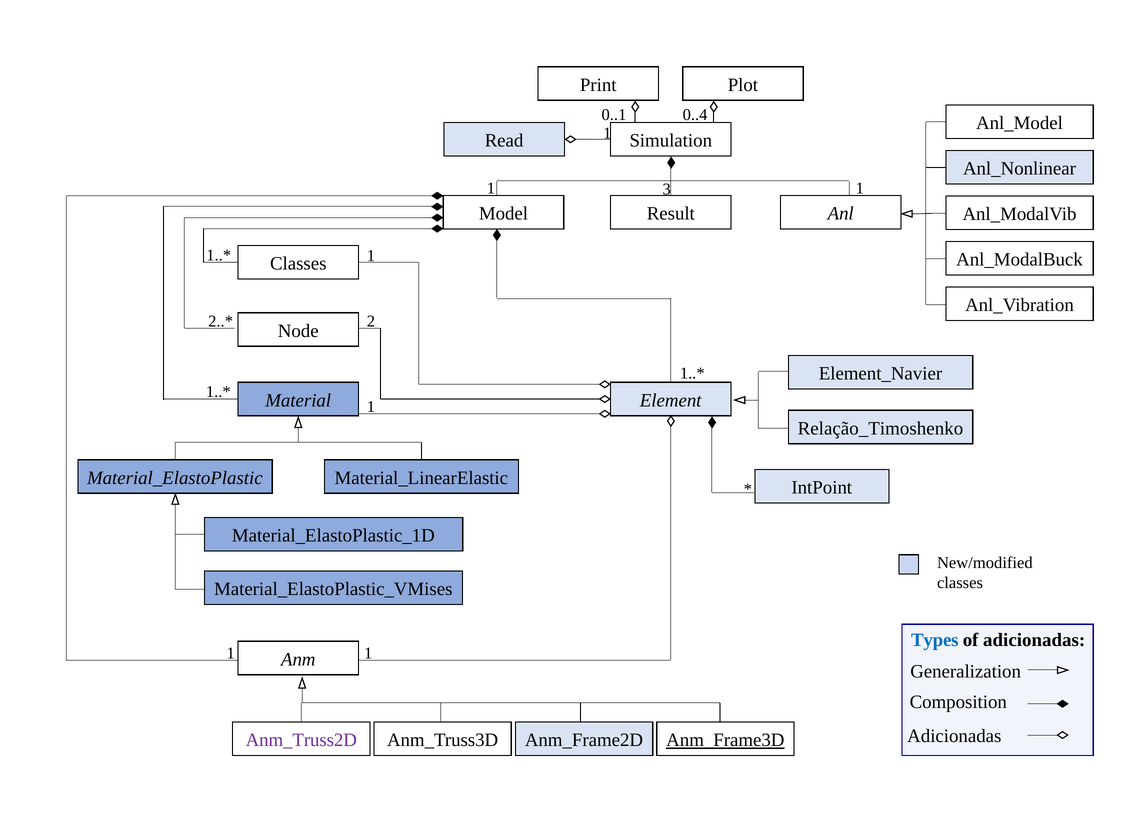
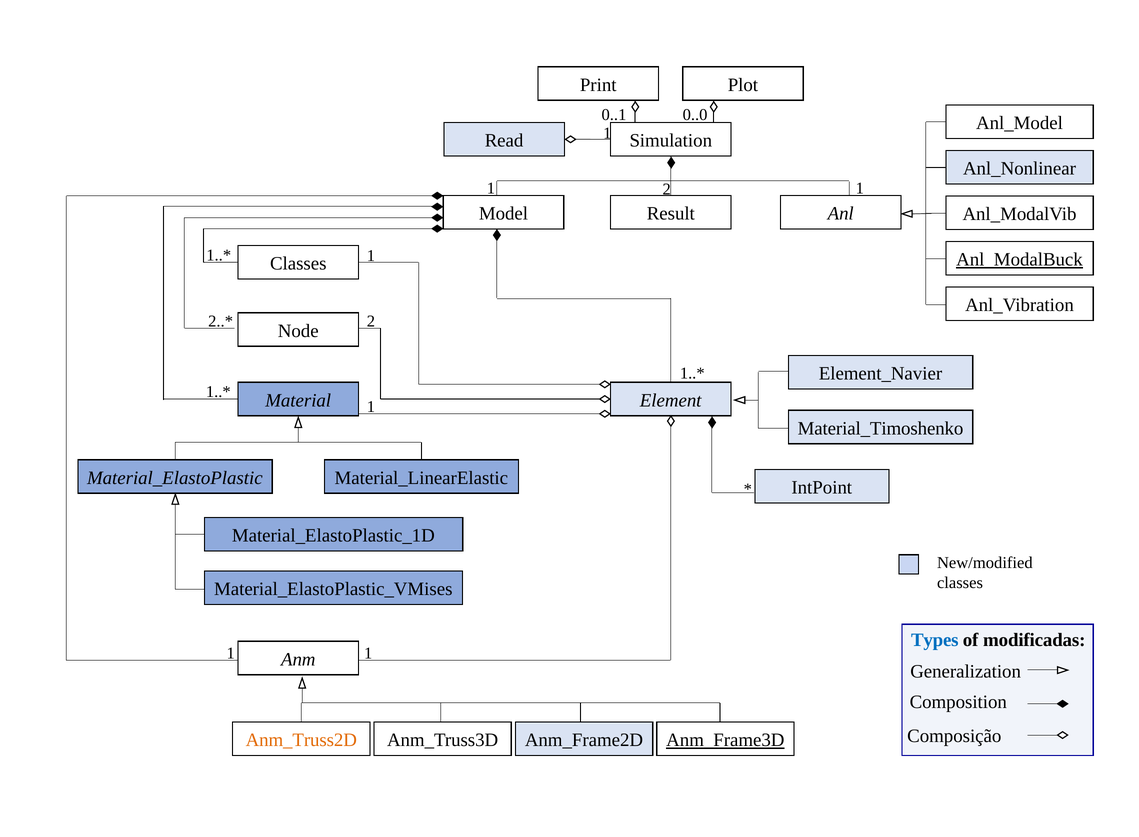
0..4: 0..4 -> 0..0
3 at (667, 189): 3 -> 2
Anl_ModalBuck underline: none -> present
Relação_Timoshenko: Relação_Timoshenko -> Material_Timoshenko
of adicionadas: adicionadas -> modificadas
Adicionadas at (954, 737): Adicionadas -> Composição
Anm_Truss2D colour: purple -> orange
